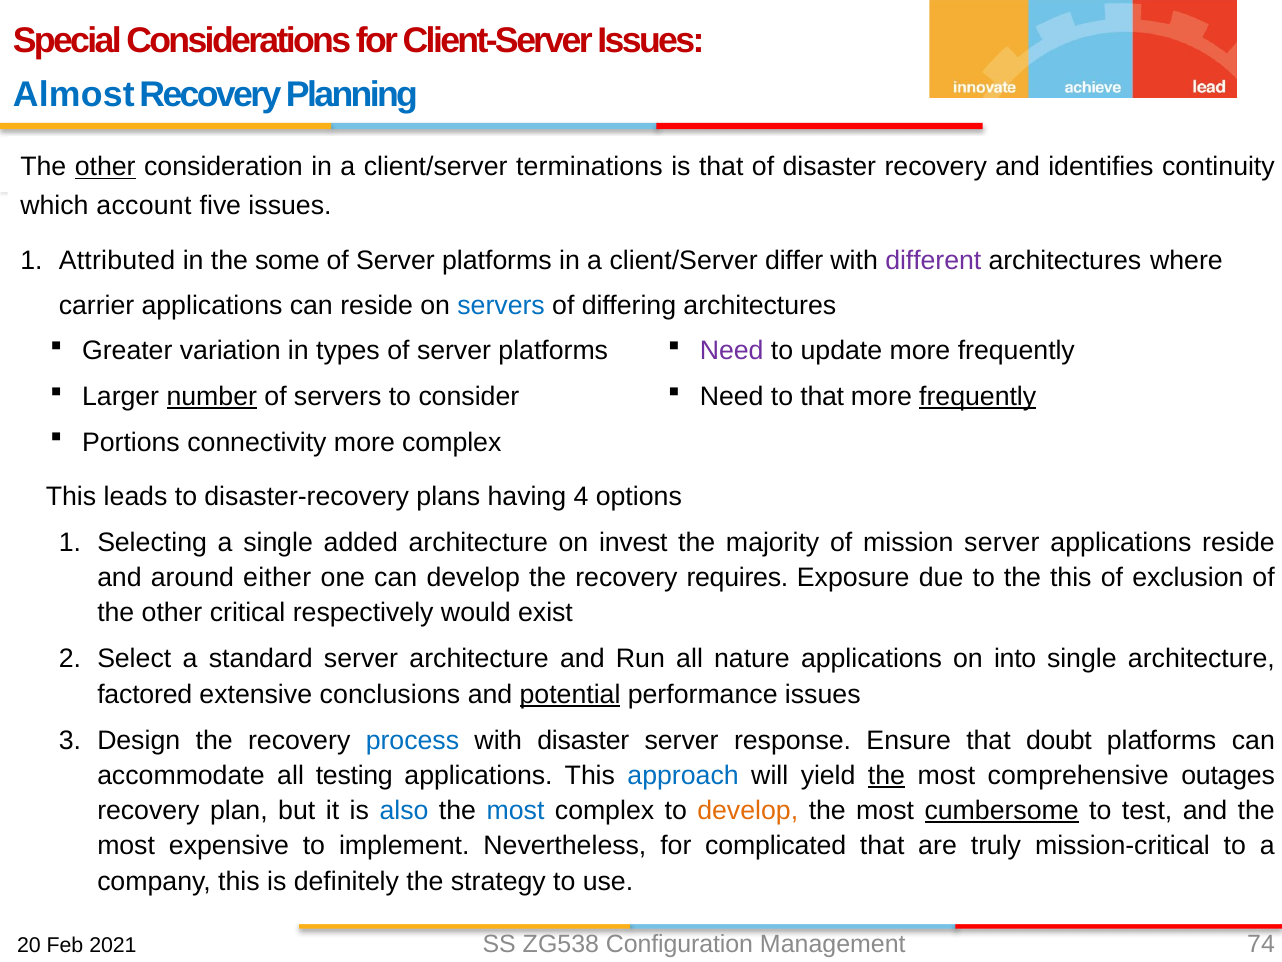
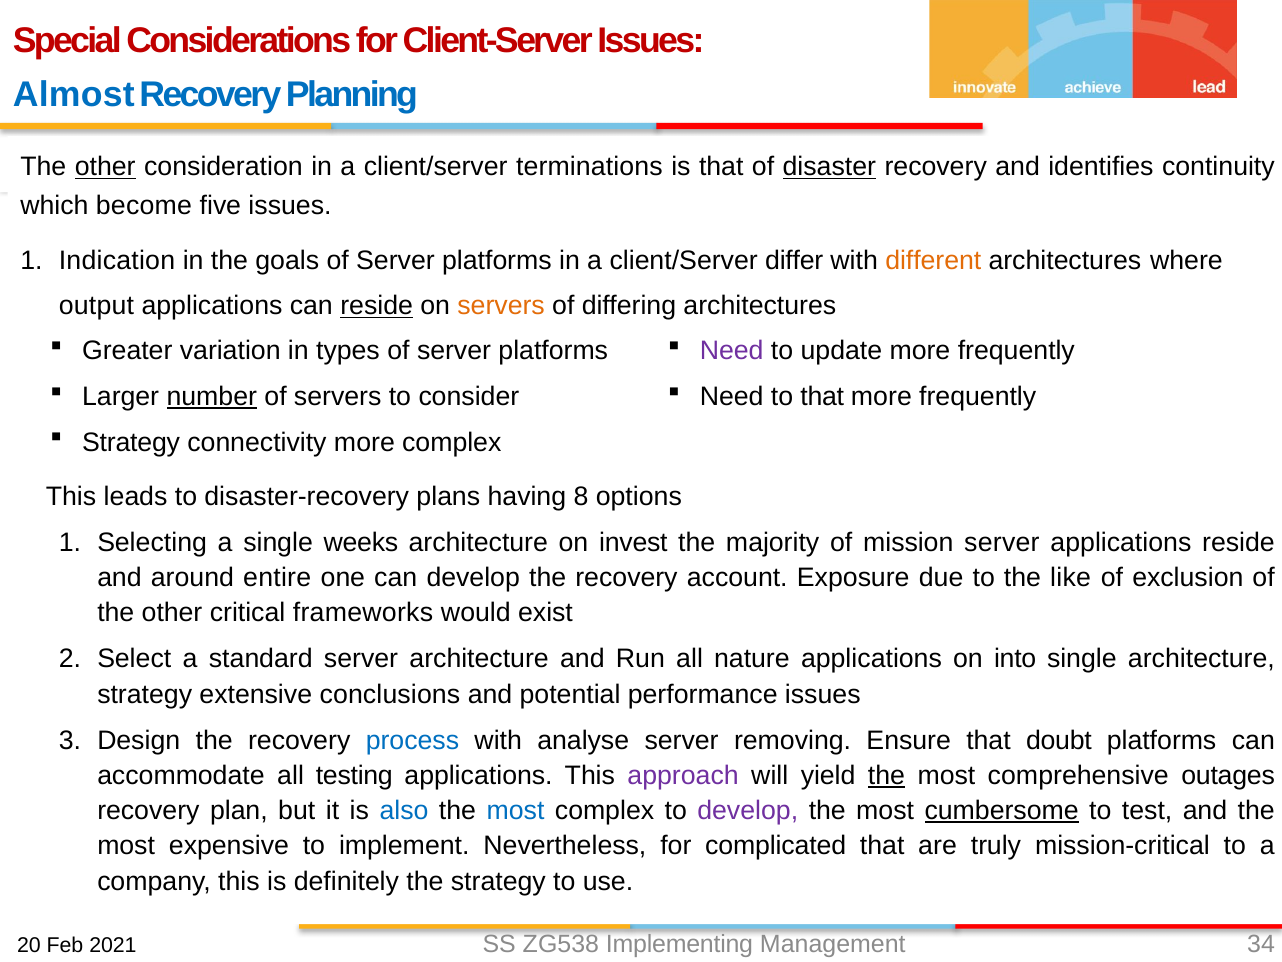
disaster at (829, 167) underline: none -> present
account: account -> become
Attributed: Attributed -> Indication
some: some -> goals
different colour: purple -> orange
carrier: carrier -> output
reside at (377, 306) underline: none -> present
servers at (501, 306) colour: blue -> orange
frequently at (978, 397) underline: present -> none
Portions at (131, 442): Portions -> Strategy
4: 4 -> 8
added: added -> weeks
either: either -> entire
requires: requires -> account
the this: this -> like
respectively: respectively -> frameworks
factored at (145, 694): factored -> strategy
potential underline: present -> none
with disaster: disaster -> analyse
response: response -> removing
approach colour: blue -> purple
develop at (748, 810) colour: orange -> purple
Configuration: Configuration -> Implementing
74: 74 -> 34
